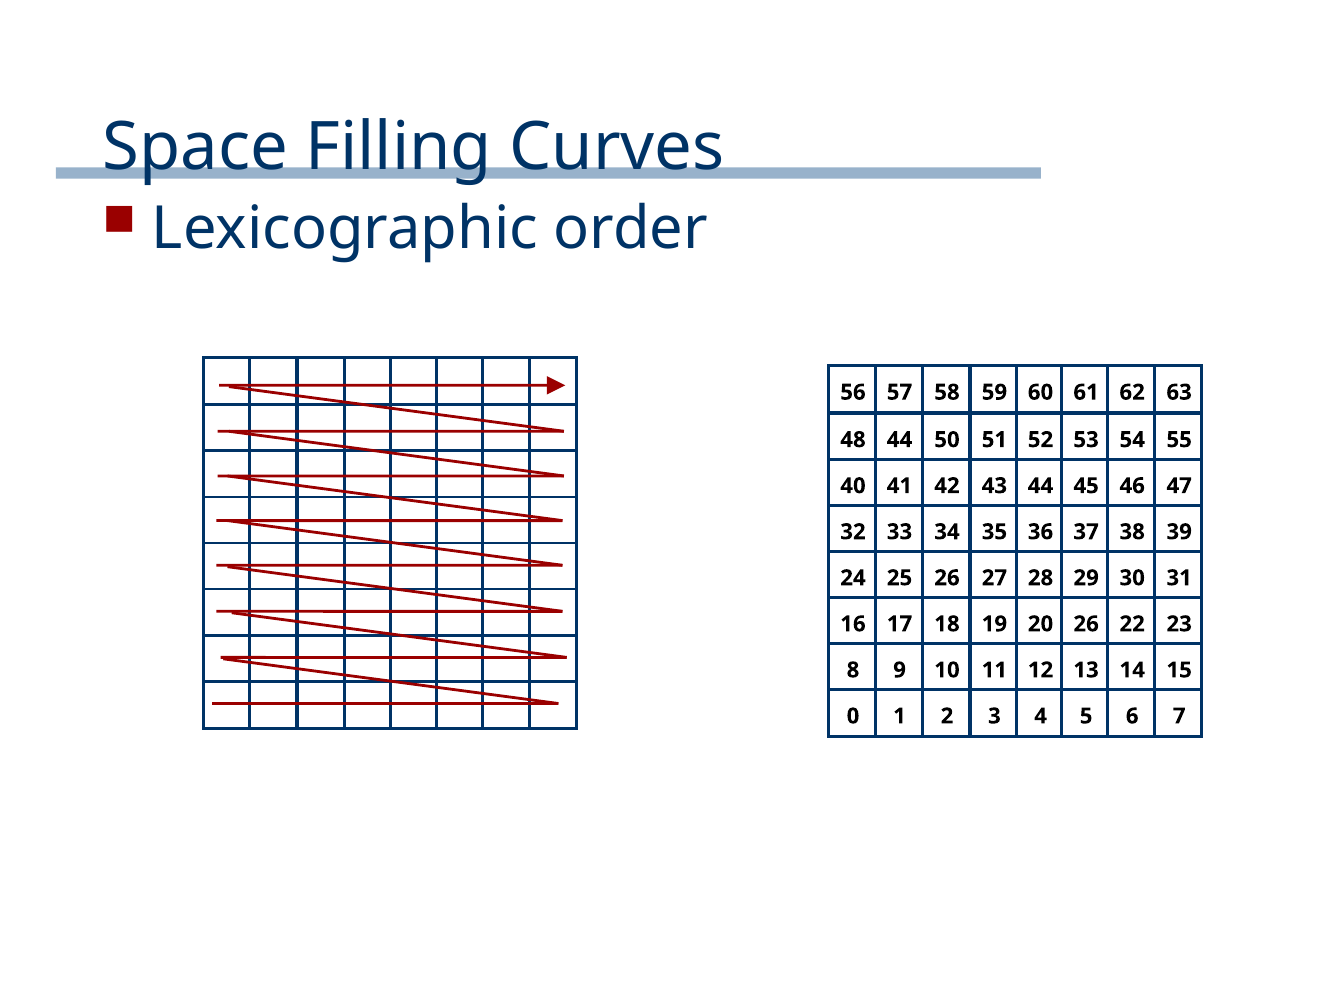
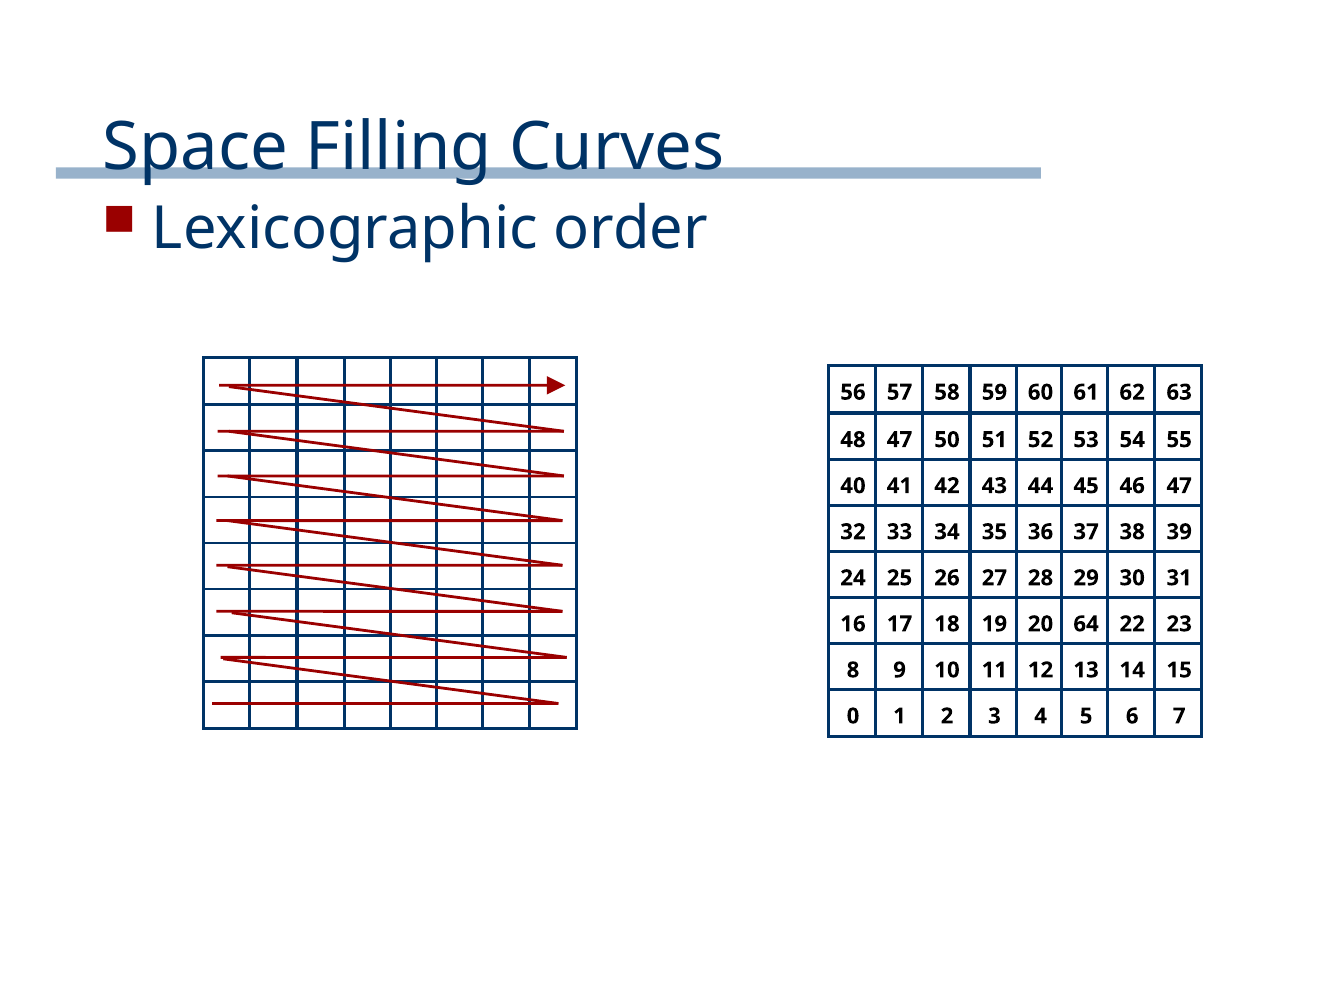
48 44: 44 -> 47
20 26: 26 -> 64
